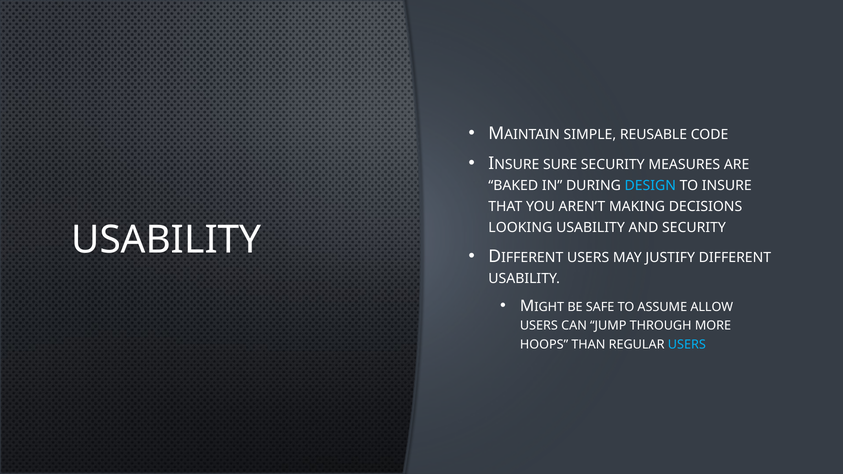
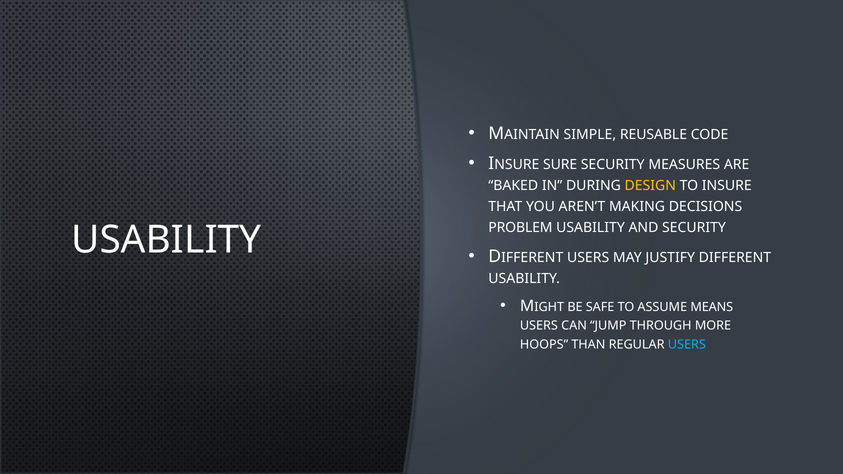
DESIGN colour: light blue -> yellow
LOOKING: LOOKING -> PROBLEM
ALLOW: ALLOW -> MEANS
